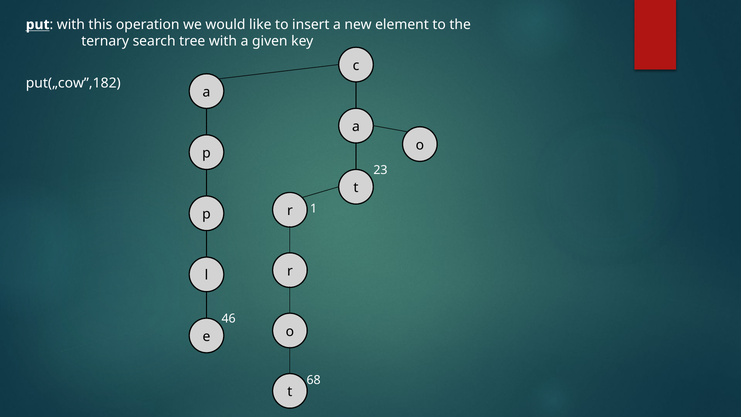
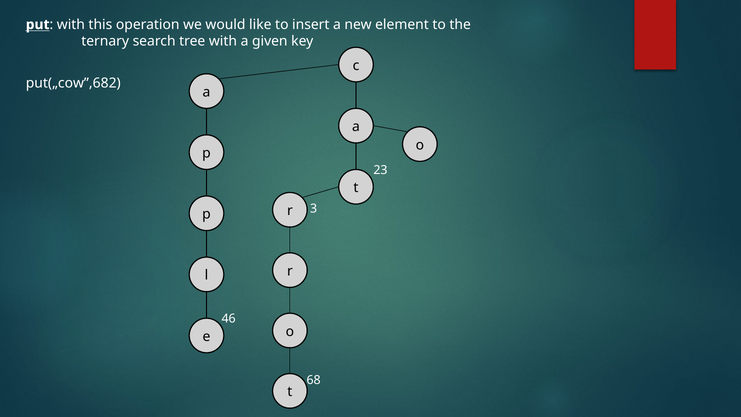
put(„cow”,182: put(„cow”,182 -> put(„cow”,682
1: 1 -> 3
